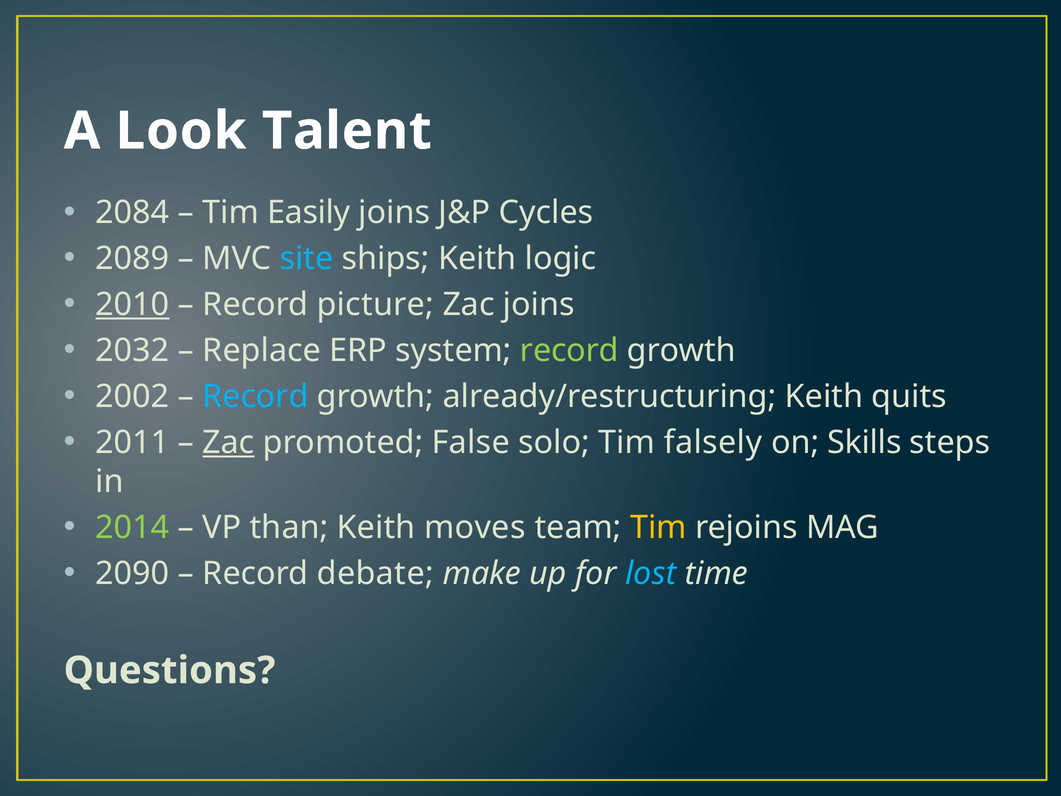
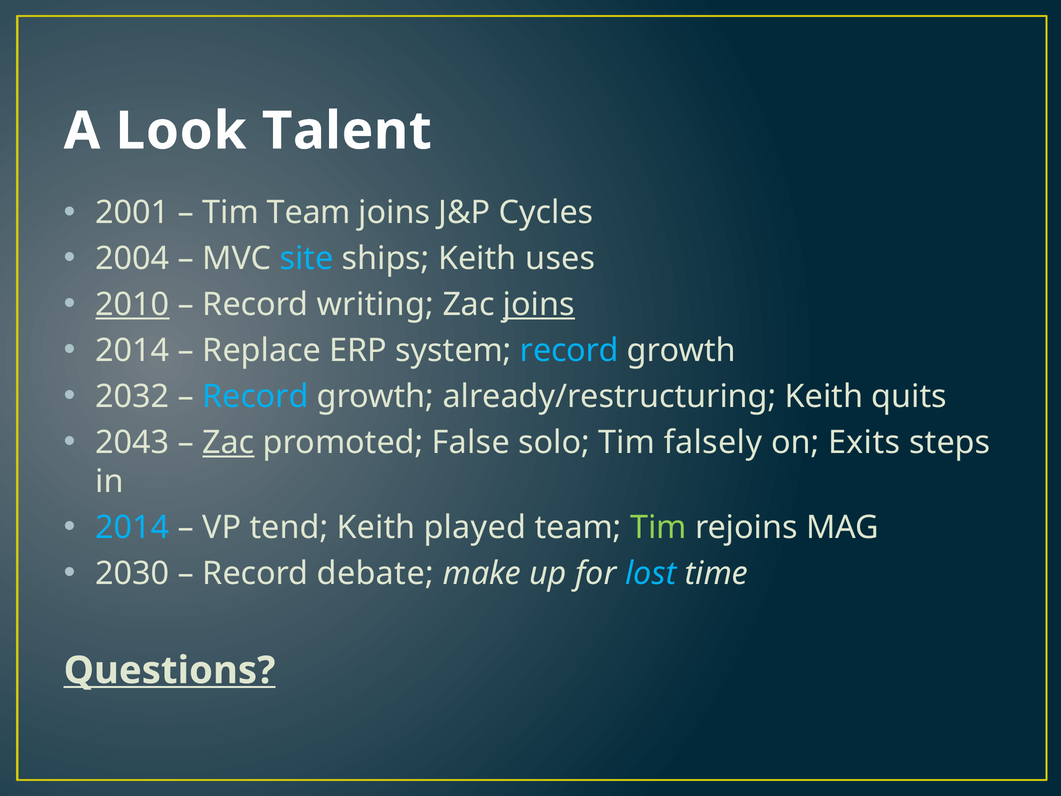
2084: 2084 -> 2001
Tim Easily: Easily -> Team
2089: 2089 -> 2004
logic: logic -> uses
picture: picture -> writing
joins at (539, 305) underline: none -> present
2032 at (133, 351): 2032 -> 2014
record at (569, 351) colour: light green -> light blue
2002: 2002 -> 2032
2011: 2011 -> 2043
Skills: Skills -> Exits
2014 at (133, 527) colour: light green -> light blue
than: than -> tend
moves: moves -> played
Tim at (658, 527) colour: yellow -> light green
2090: 2090 -> 2030
Questions underline: none -> present
